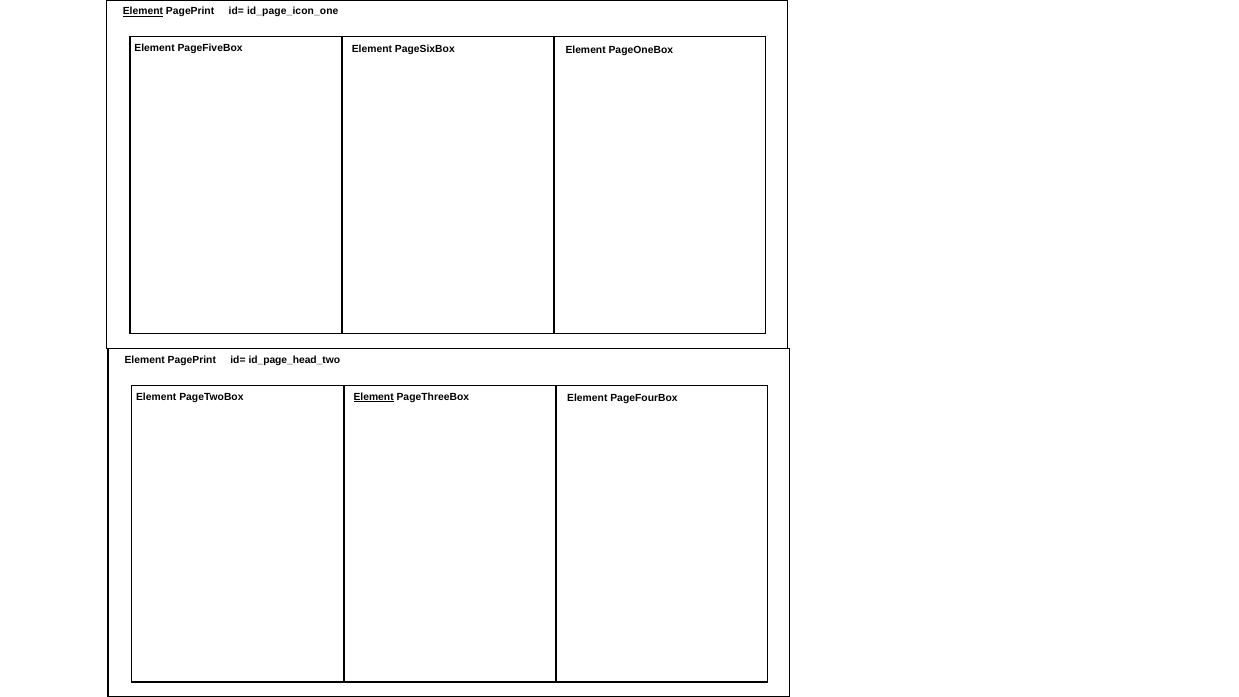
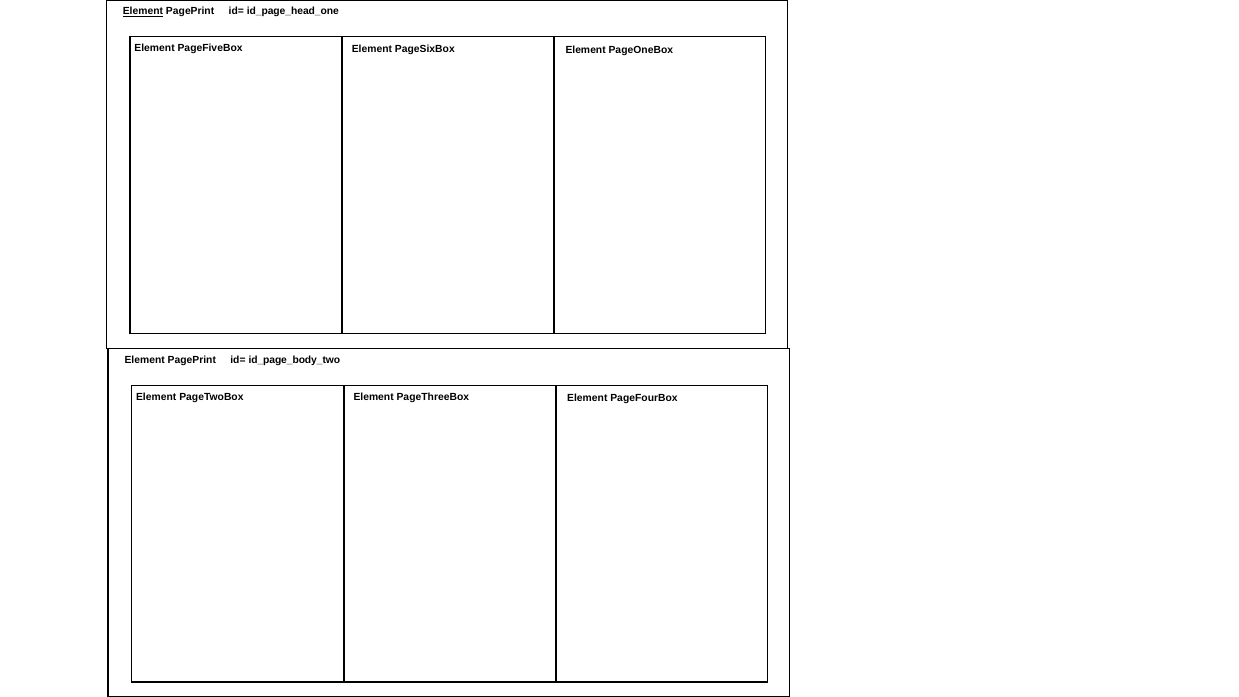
id_page_icon_one: id_page_icon_one -> id_page_head_one
id_page_head_two: id_page_head_two -> id_page_body_two
Element at (374, 397) underline: present -> none
